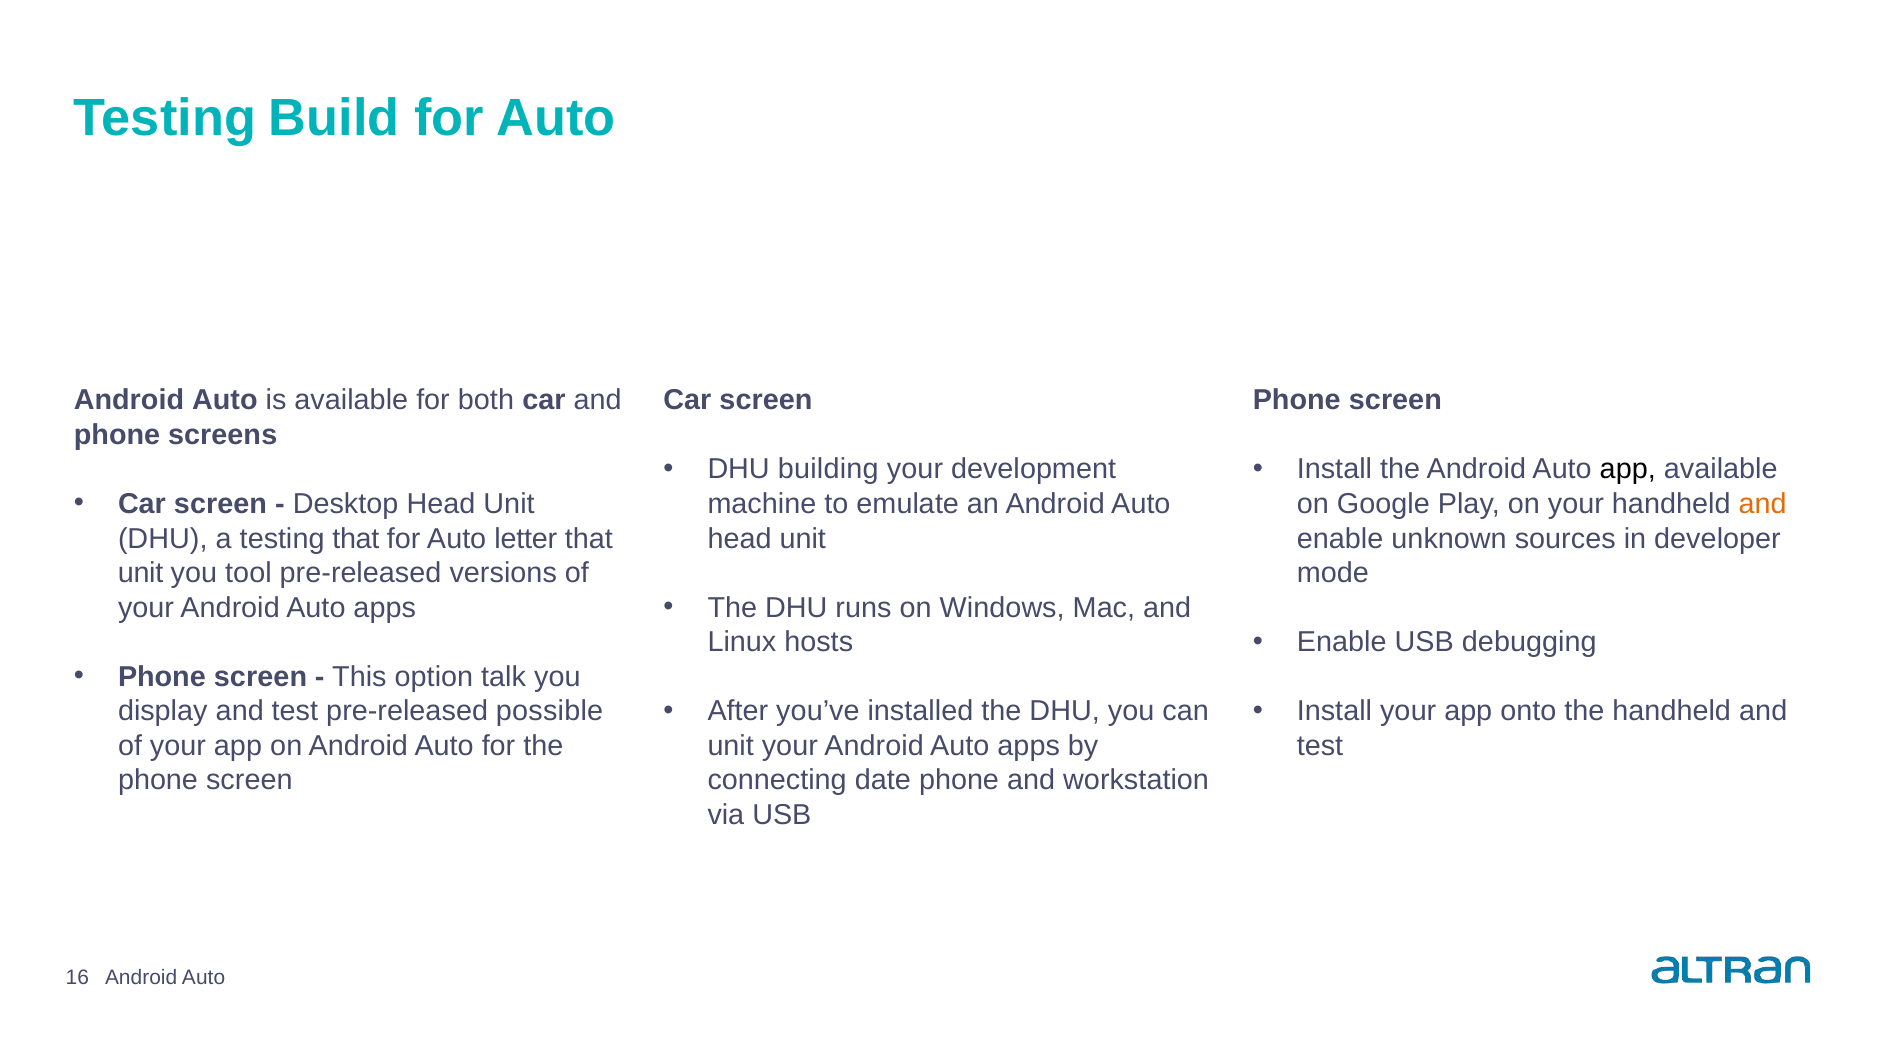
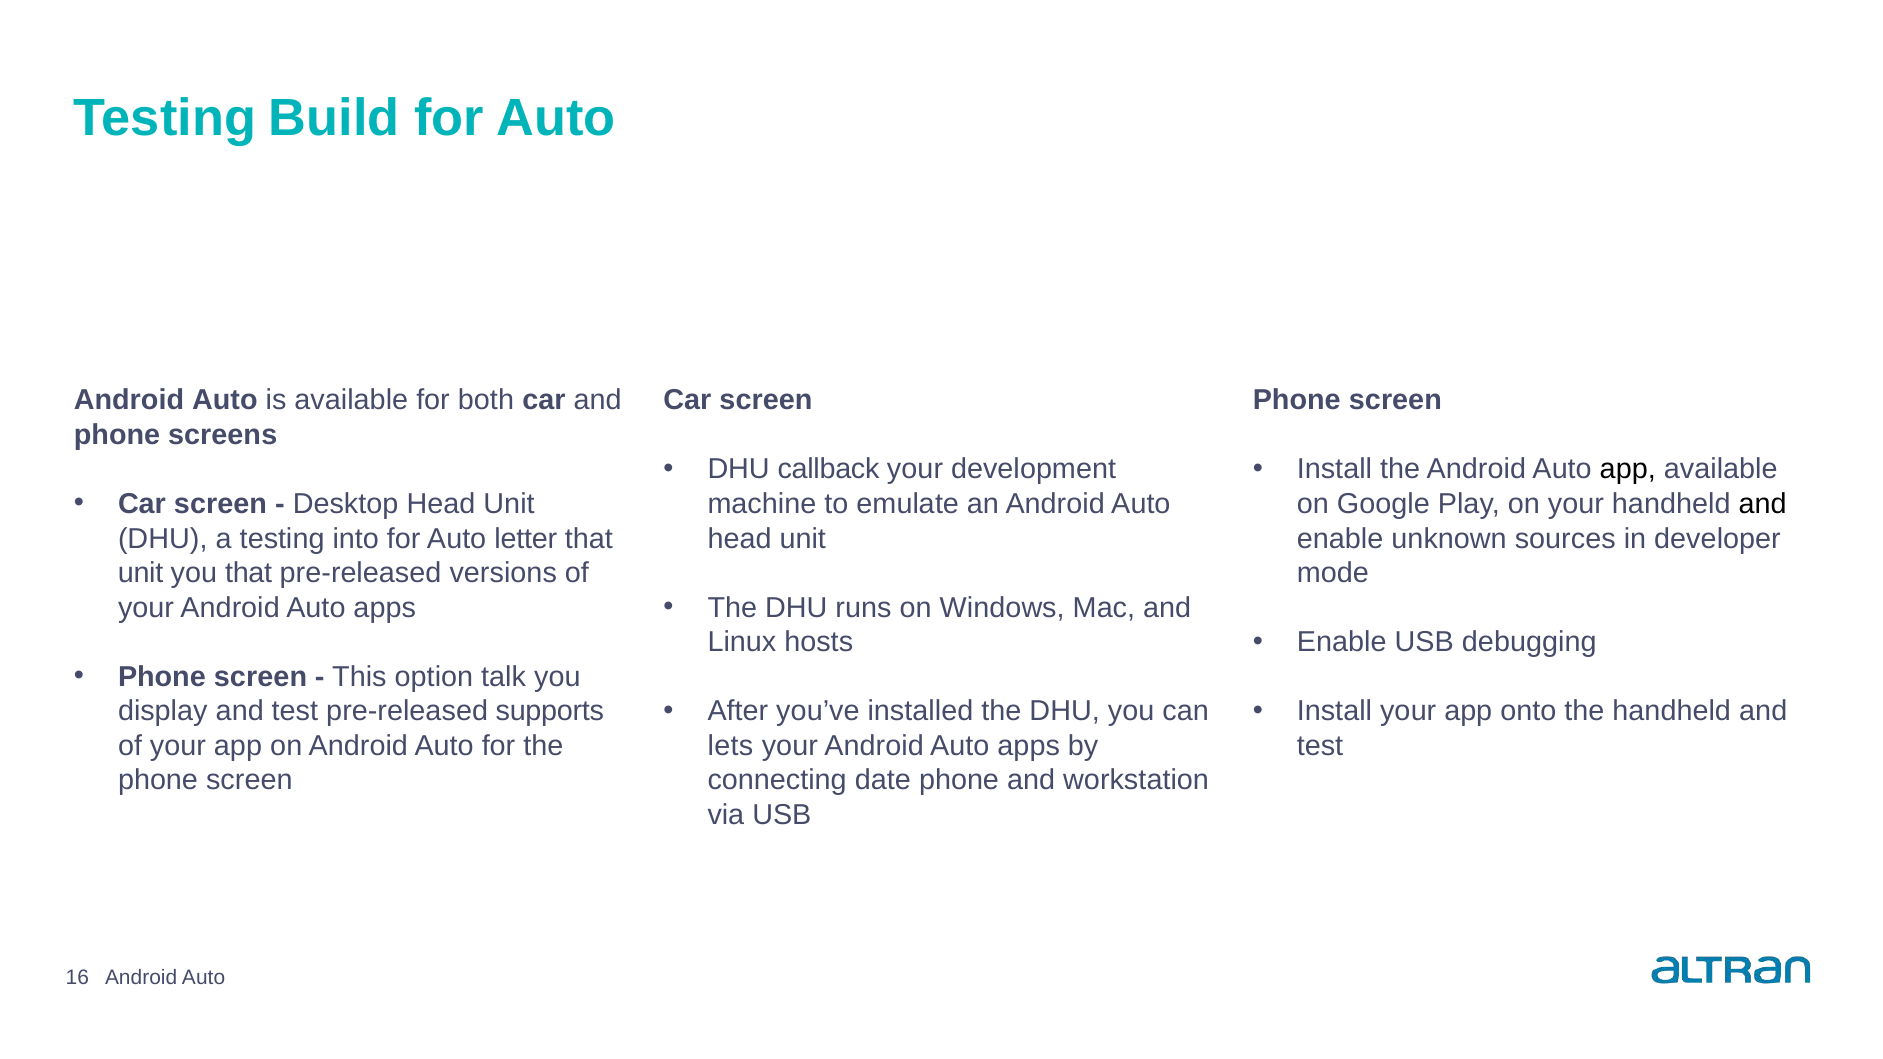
building: building -> callback
and at (1763, 504) colour: orange -> black
testing that: that -> into
you tool: tool -> that
possible: possible -> supports
unit at (731, 746): unit -> lets
